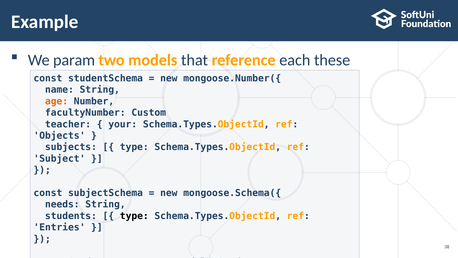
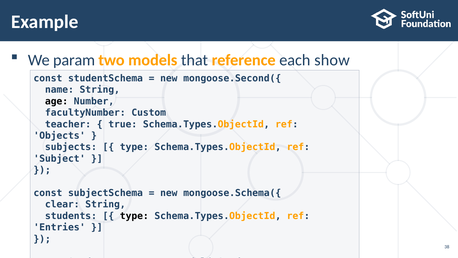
these: these -> show
mongoose.Number({: mongoose.Number({ -> mongoose.Second({
age colour: orange -> black
your: your -> true
needs: needs -> clear
